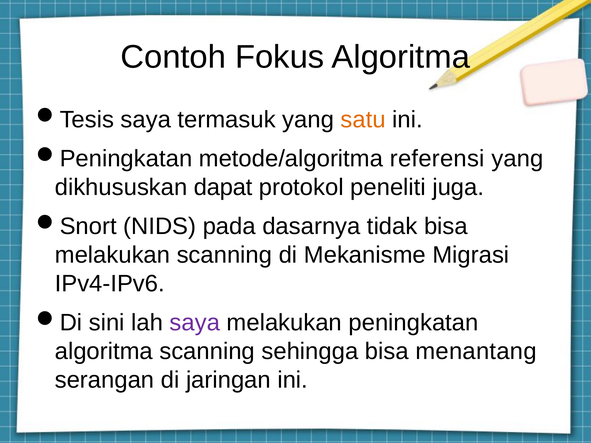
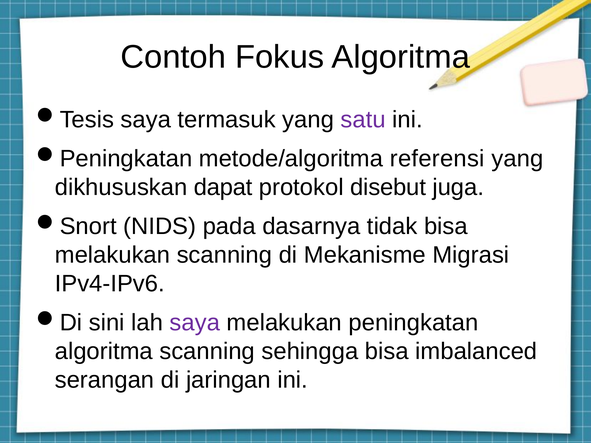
satu colour: orange -> purple
peneliti: peneliti -> disebut
menantang: menantang -> imbalanced
